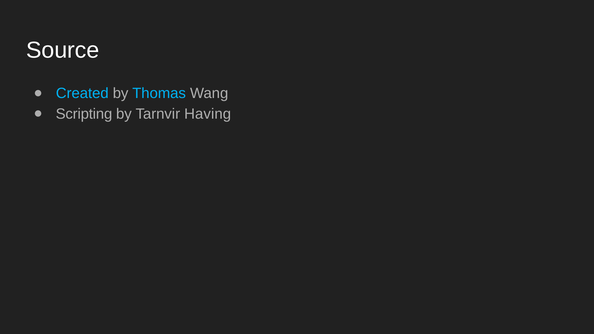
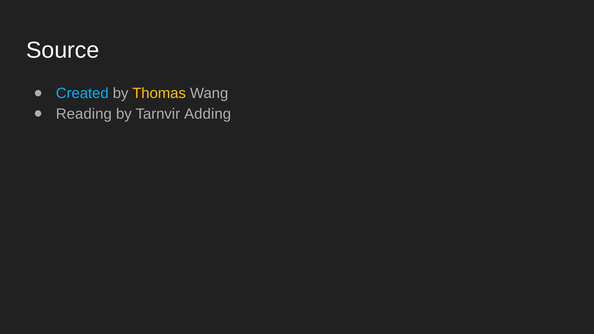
Thomas colour: light blue -> yellow
Scripting: Scripting -> Reading
Having: Having -> Adding
